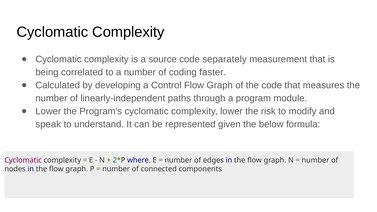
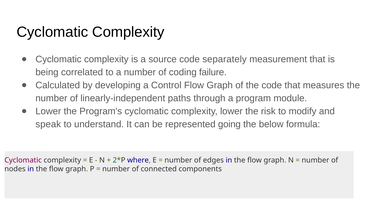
faster: faster -> failure
given: given -> going
